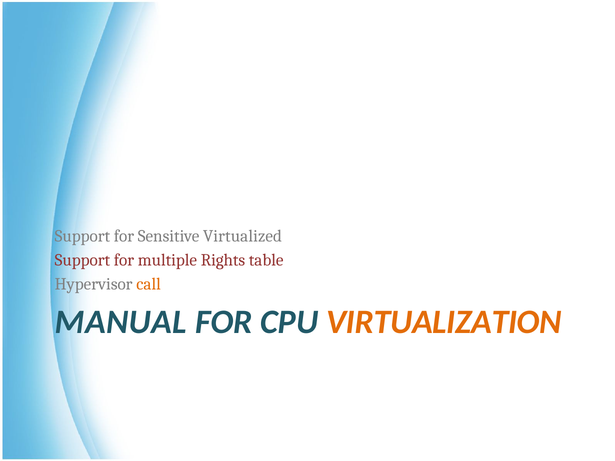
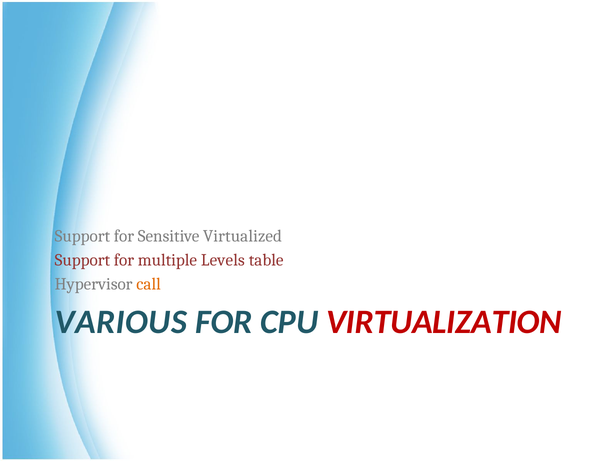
Rights: Rights -> Levels
MANUAL: MANUAL -> VARIOUS
VIRTUALIZATION colour: orange -> red
